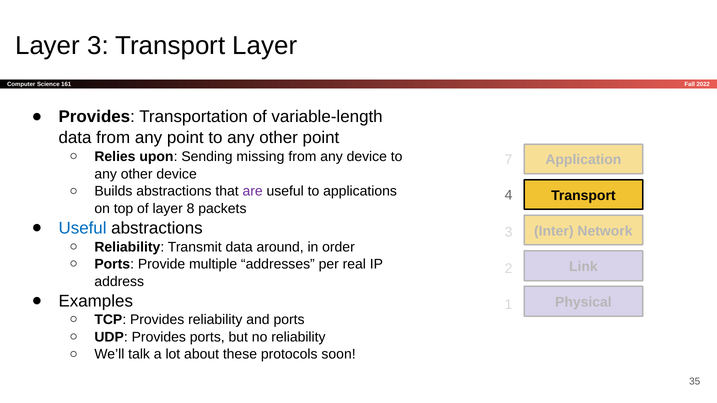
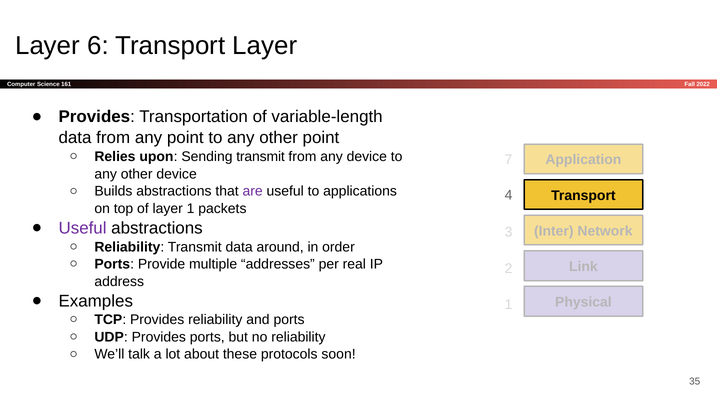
Layer 3: 3 -> 6
Sending missing: missing -> transmit
layer 8: 8 -> 1
Useful at (83, 228) colour: blue -> purple
